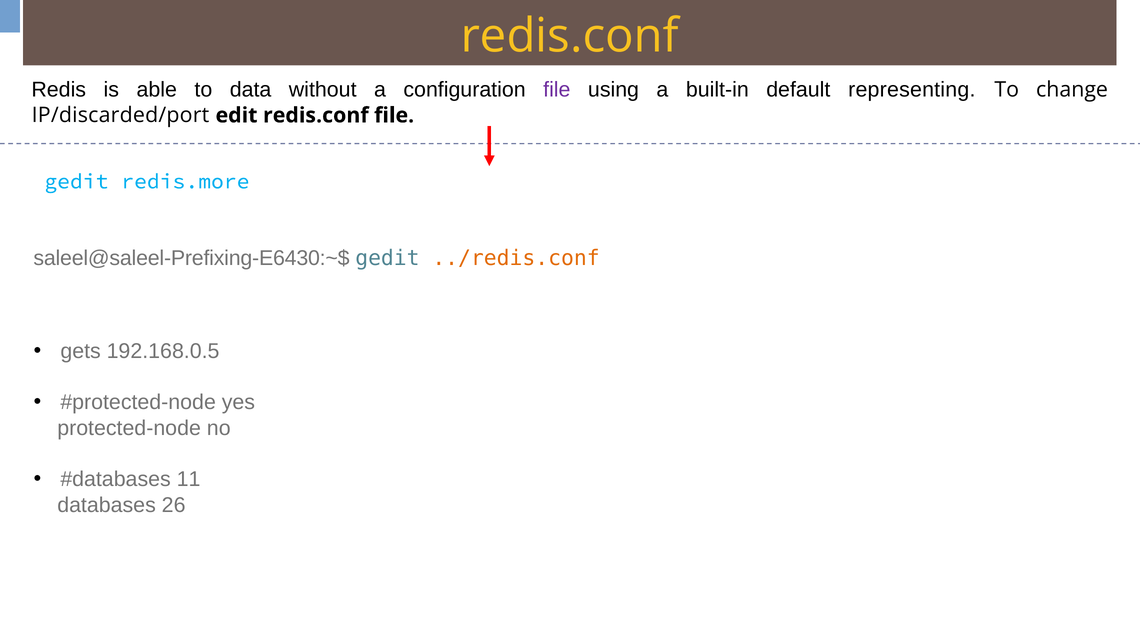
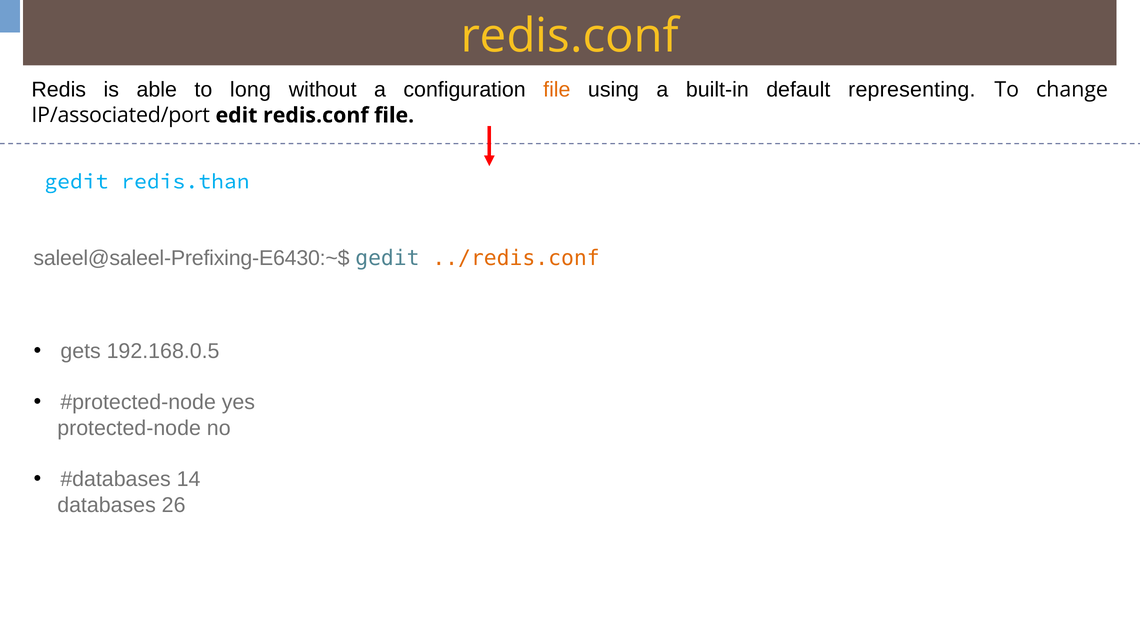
data: data -> long
file at (557, 90) colour: purple -> orange
IP/discarded/port: IP/discarded/port -> IP/associated/port
redis.more: redis.more -> redis.than
11: 11 -> 14
